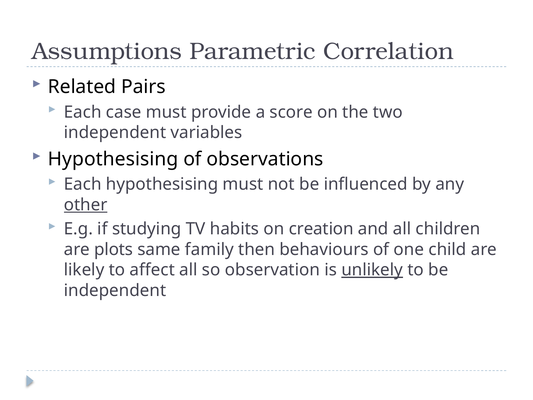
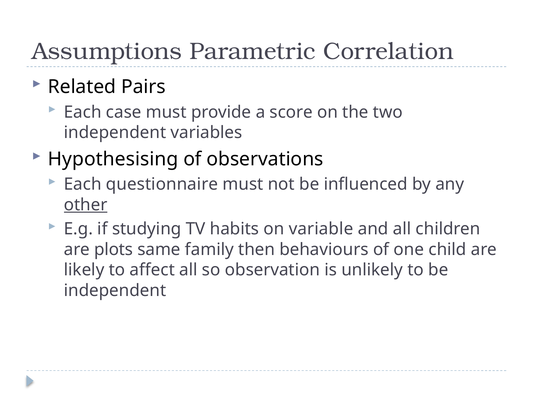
Each hypothesising: hypothesising -> questionnaire
creation: creation -> variable
unlikely underline: present -> none
